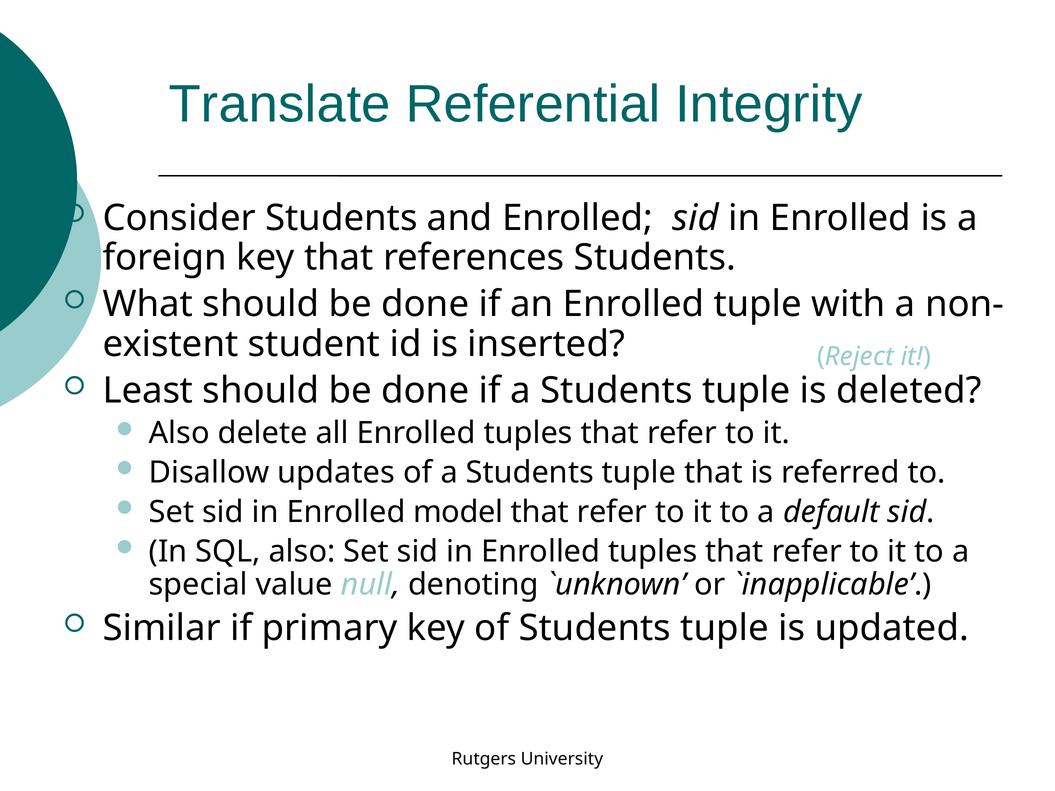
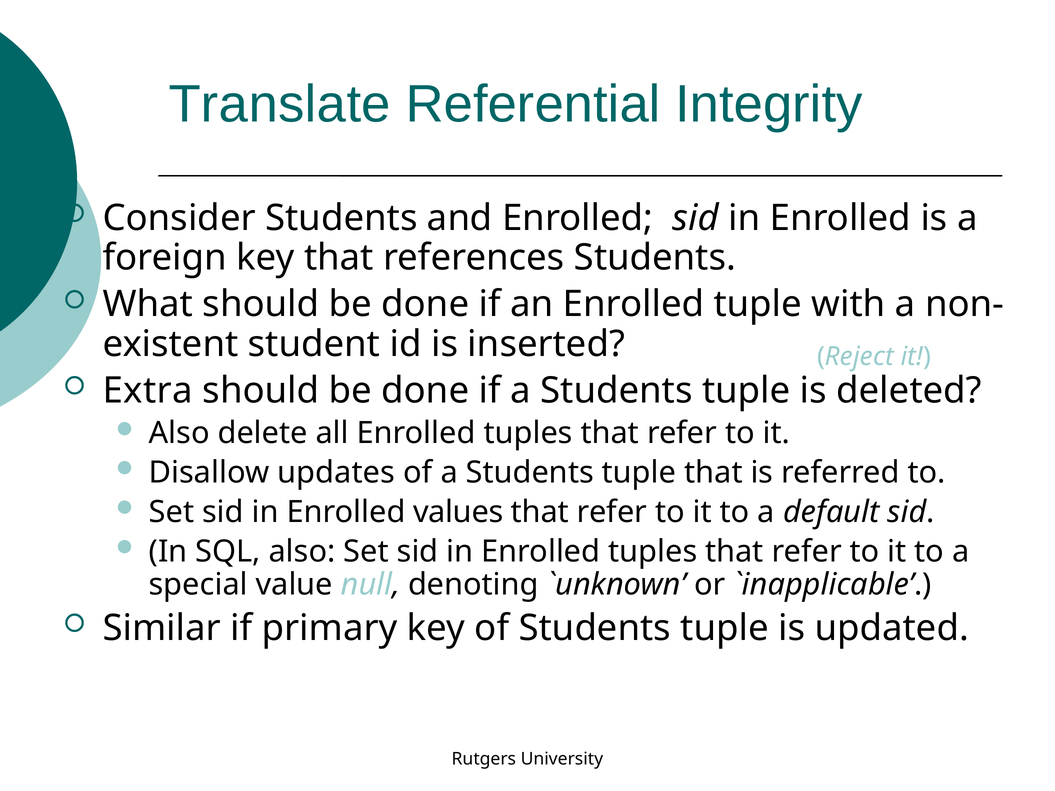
Least: Least -> Extra
model: model -> values
